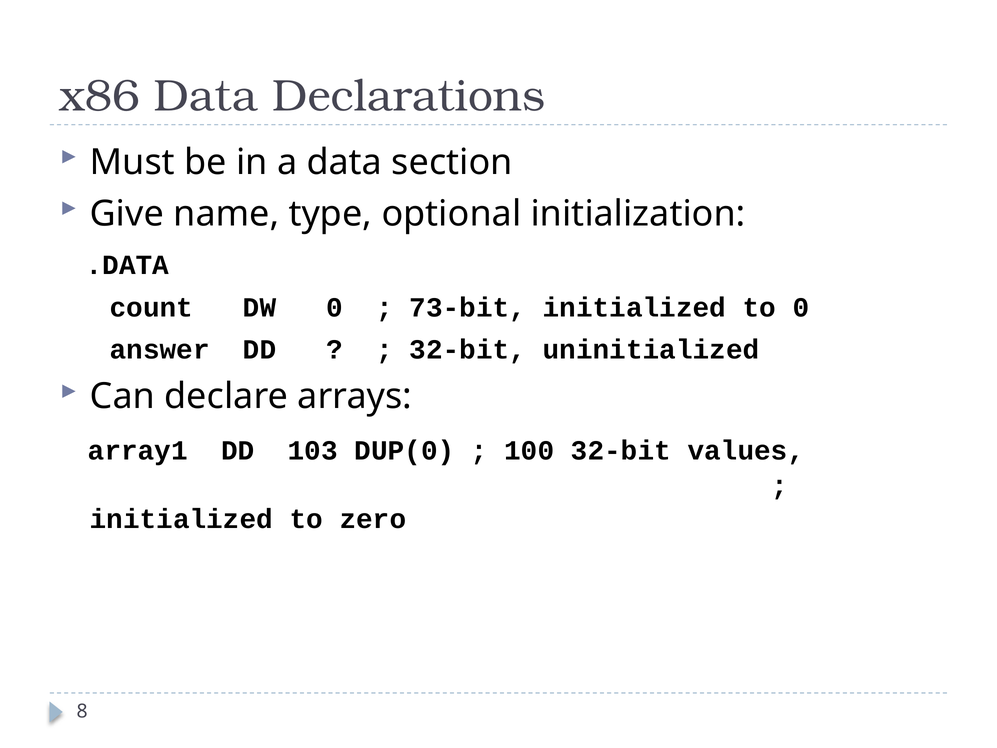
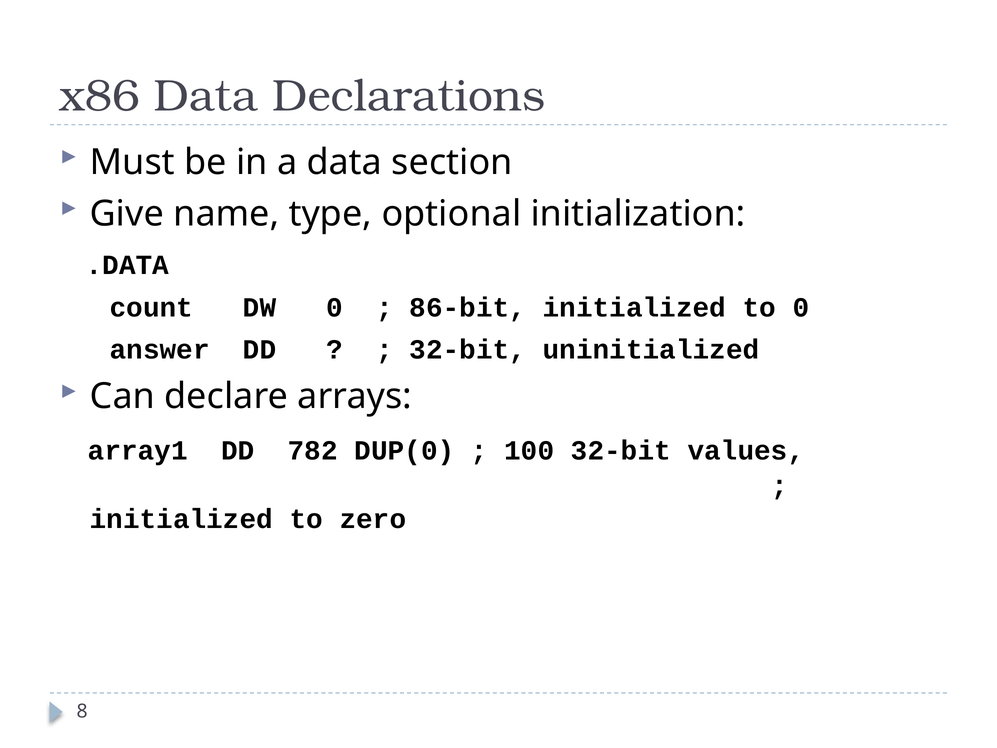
73-bit: 73-bit -> 86-bit
103: 103 -> 782
